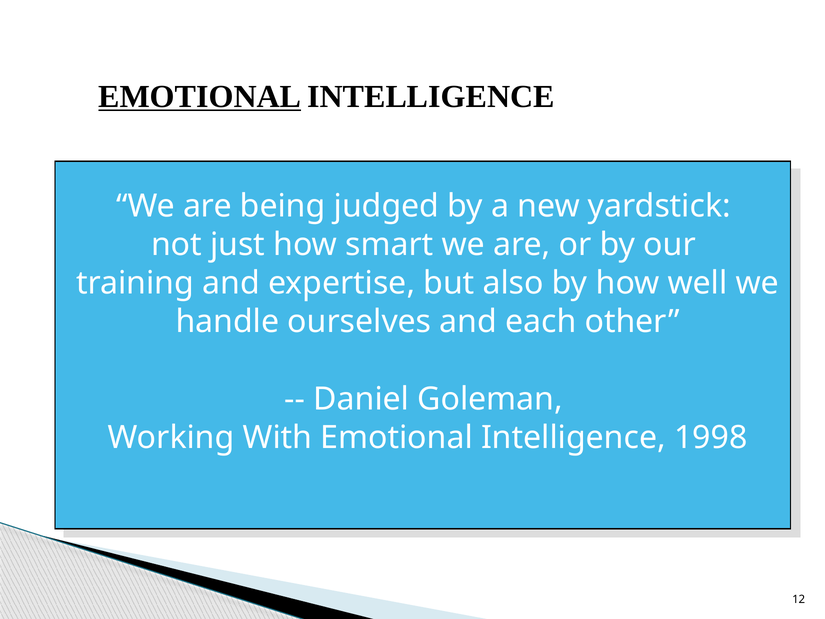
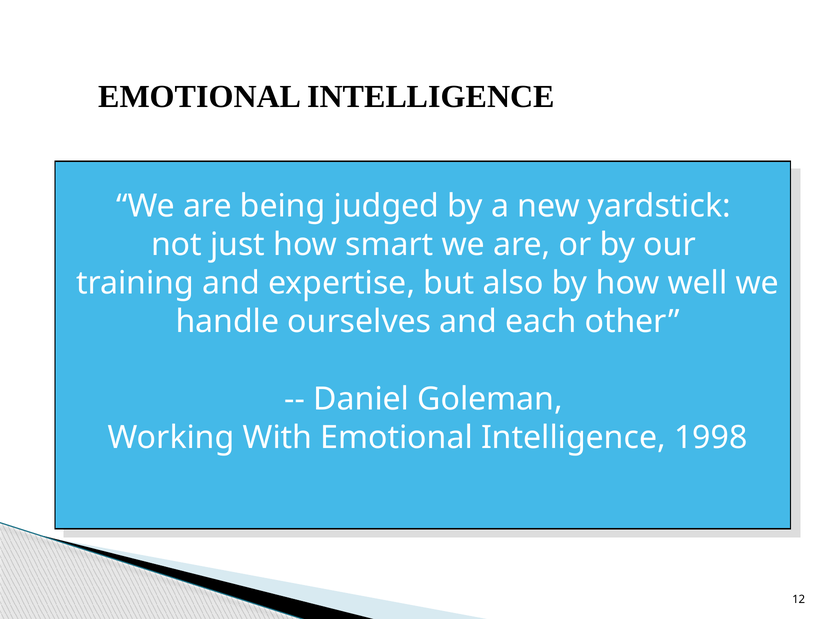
EMOTIONAL at (200, 96) underline: present -> none
